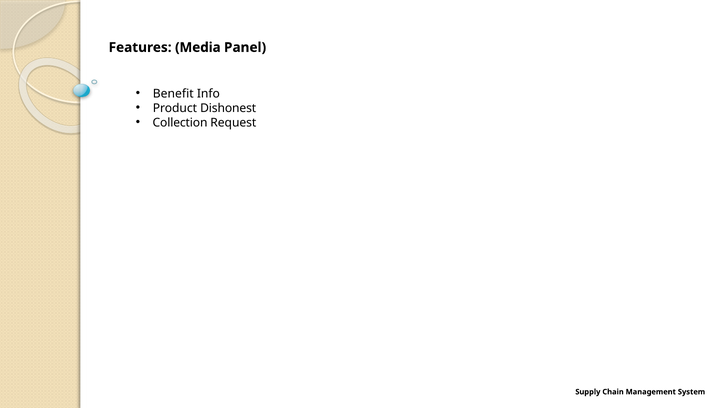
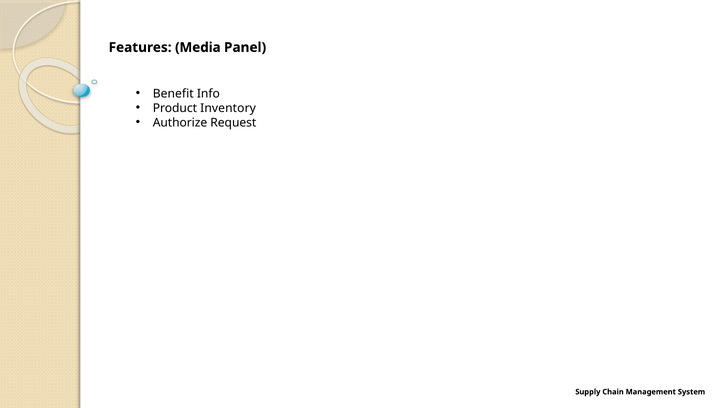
Dishonest: Dishonest -> Inventory
Collection: Collection -> Authorize
